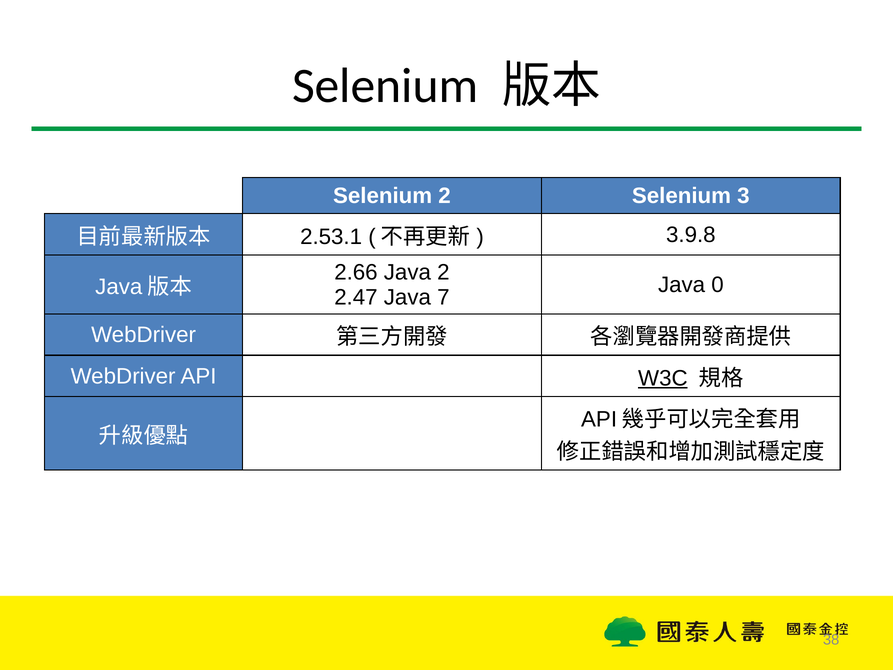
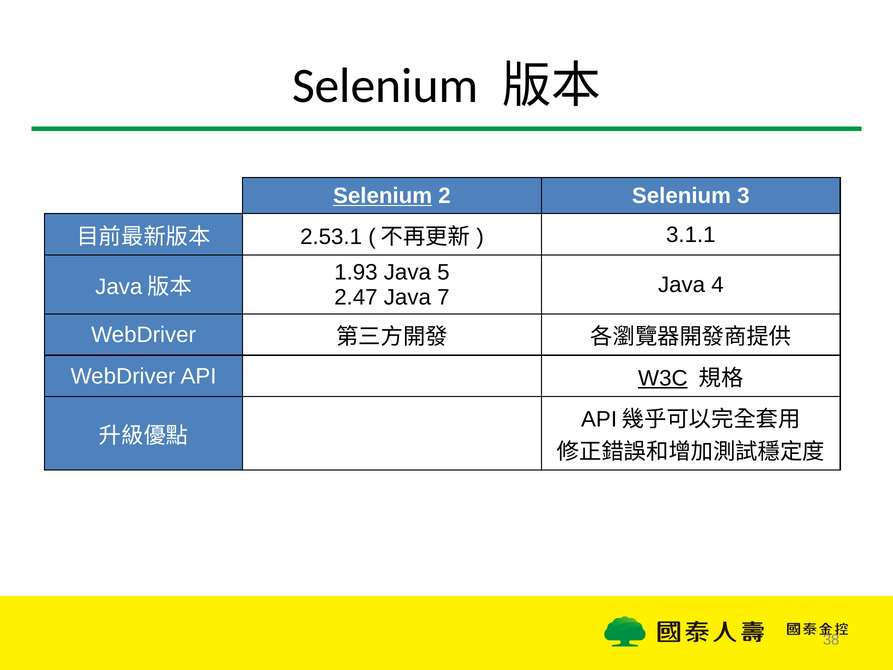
Selenium at (383, 196) underline: none -> present
3.9.8: 3.9.8 -> 3.1.1
2.66: 2.66 -> 1.93
Java 2: 2 -> 5
0: 0 -> 4
